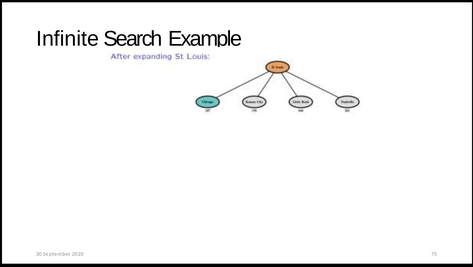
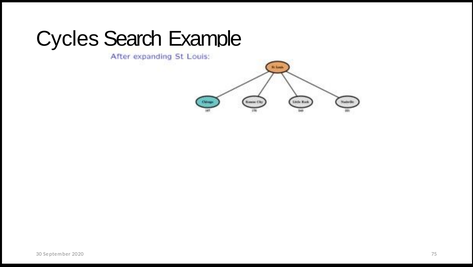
Infinite: Infinite -> Cycles
